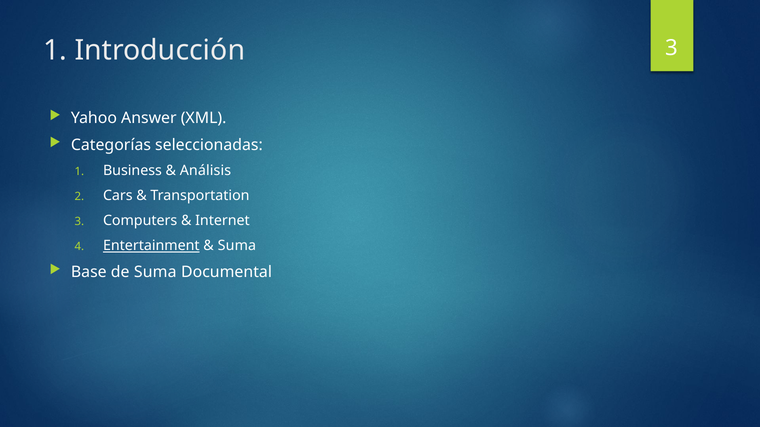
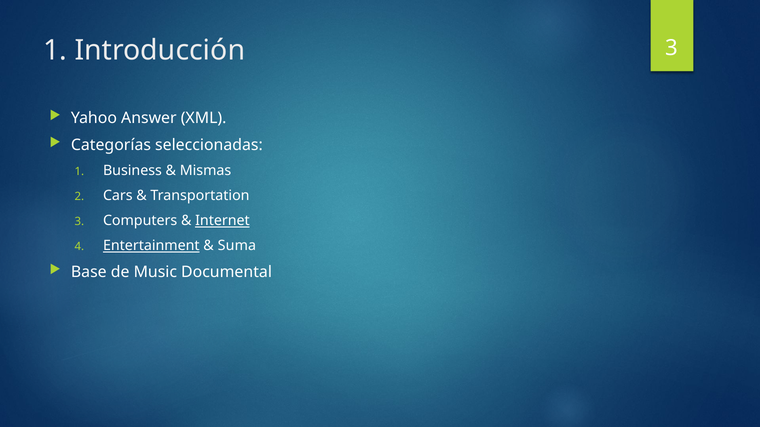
Análisis: Análisis -> Mismas
Internet underline: none -> present
de Suma: Suma -> Music
